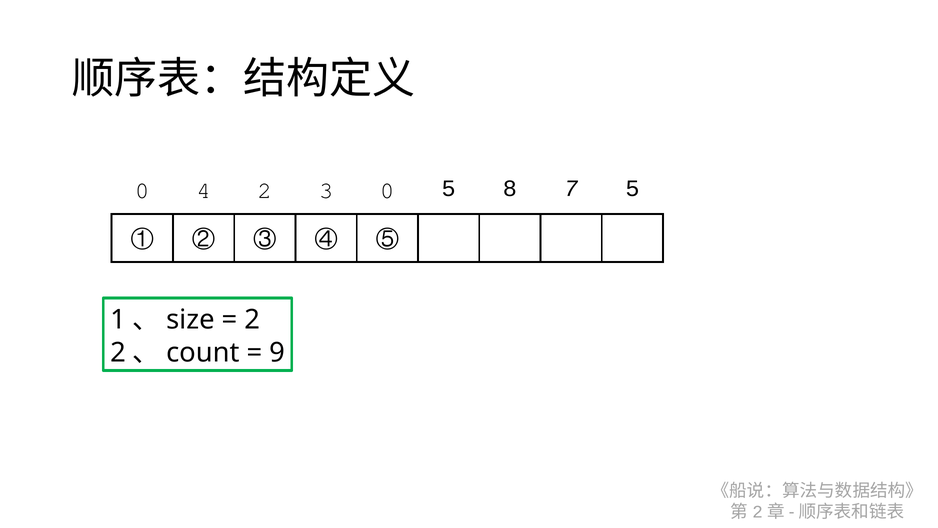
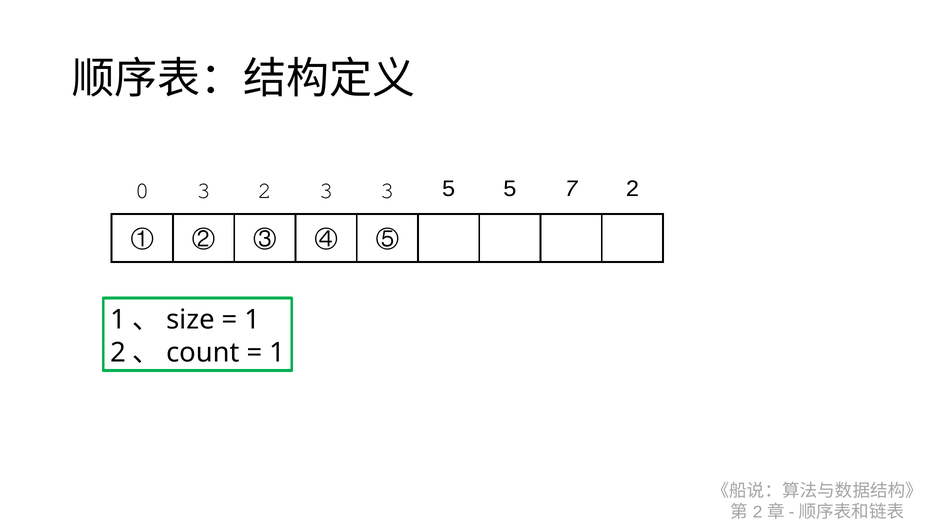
0 4: 4 -> 3
3 0: 0 -> 3
5 8: 8 -> 5
7 5: 5 -> 2
2 at (252, 320): 2 -> 1
9 at (277, 352): 9 -> 1
